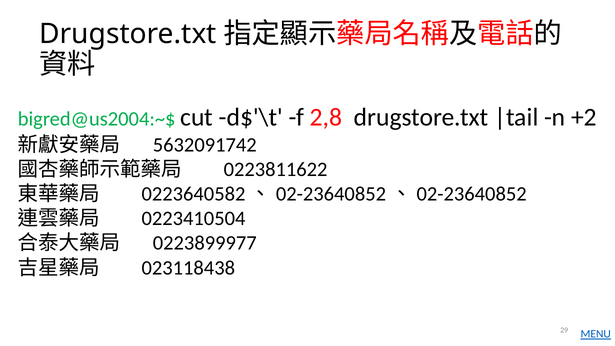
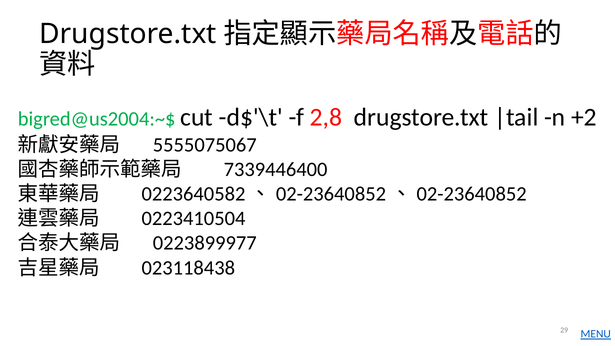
5632091742: 5632091742 -> 5555075067
0223811622: 0223811622 -> 7339446400
